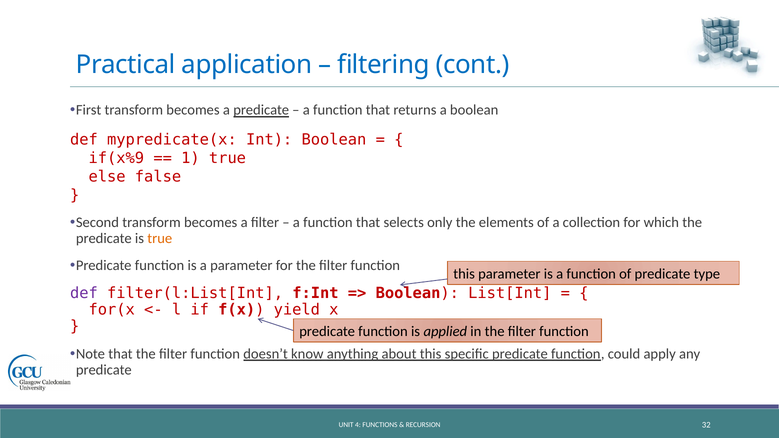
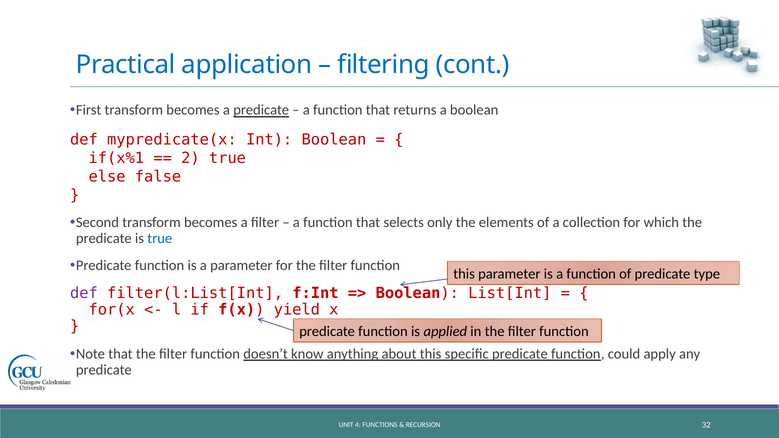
if(x%9: if(x%9 -> if(x%1
1: 1 -> 2
true at (160, 238) colour: orange -> blue
